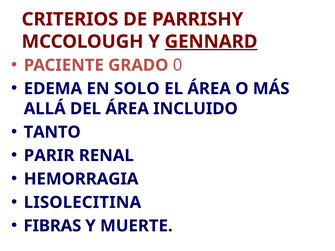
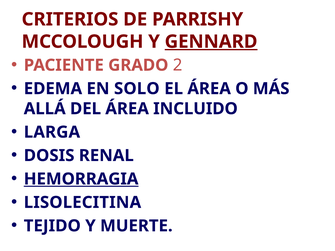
0: 0 -> 2
TANTO: TANTO -> LARGA
PARIR: PARIR -> DOSIS
HEMORRAGIA underline: none -> present
FIBRAS: FIBRAS -> TEJIDO
